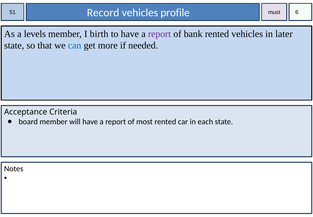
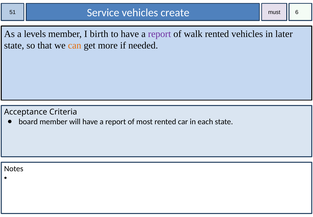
Record: Record -> Service
profile: profile -> create
bank: bank -> walk
can colour: blue -> orange
